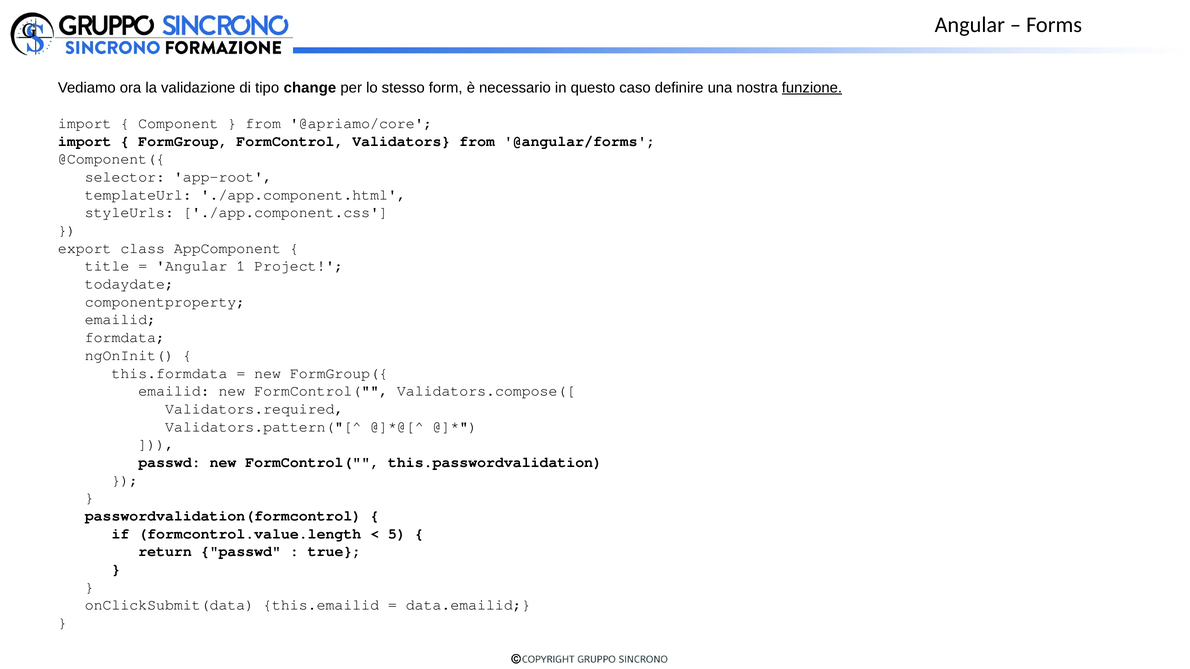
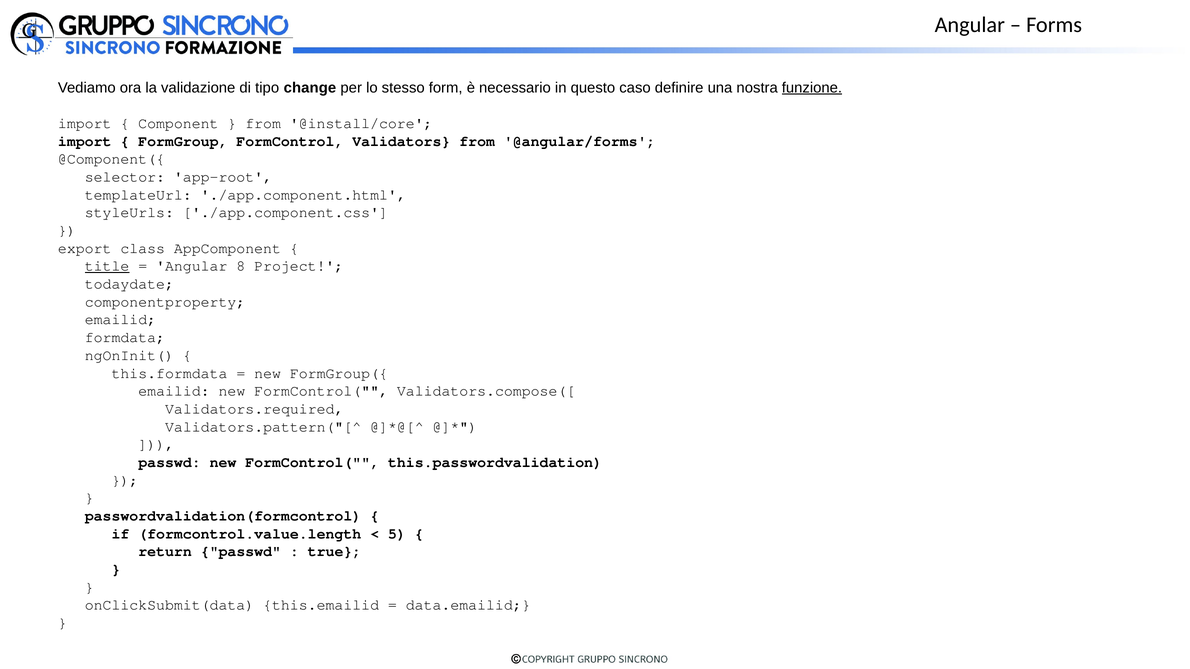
@apriamo/core: @apriamo/core -> @install/core
title underline: none -> present
1: 1 -> 8
